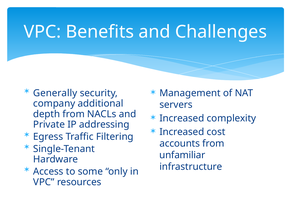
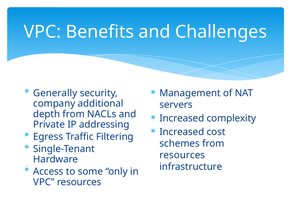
accounts: accounts -> schemes
unfamiliar at (182, 155): unfamiliar -> resources
